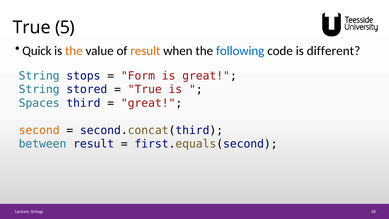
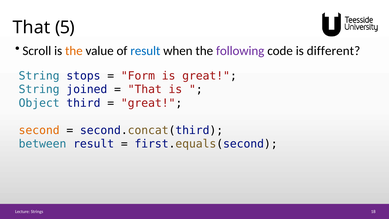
True at (32, 28): True -> That
Quick: Quick -> Scroll
result at (145, 51) colour: orange -> blue
following colour: blue -> purple
stored: stored -> joined
True at (145, 89): True -> That
Spaces: Spaces -> Object
